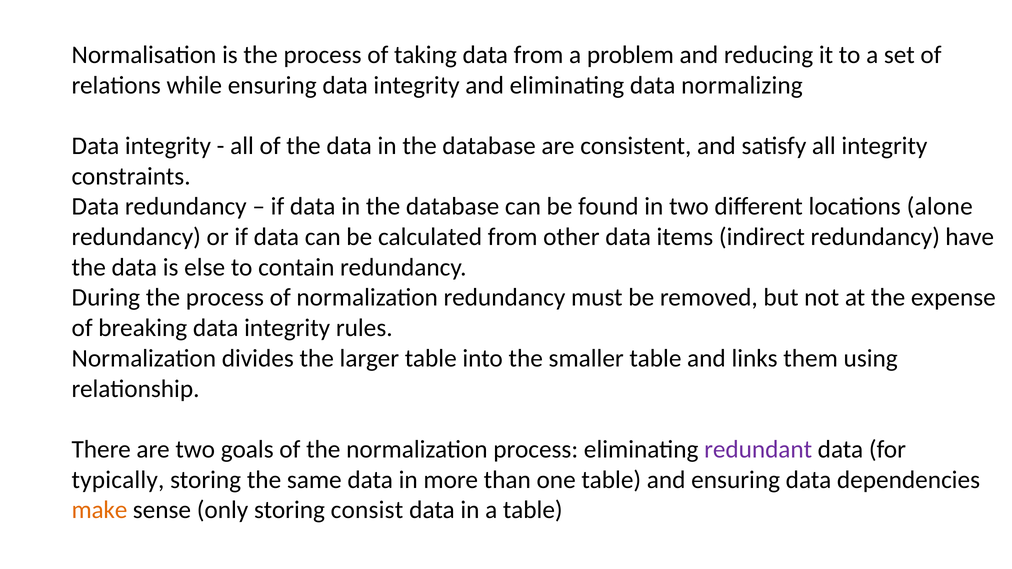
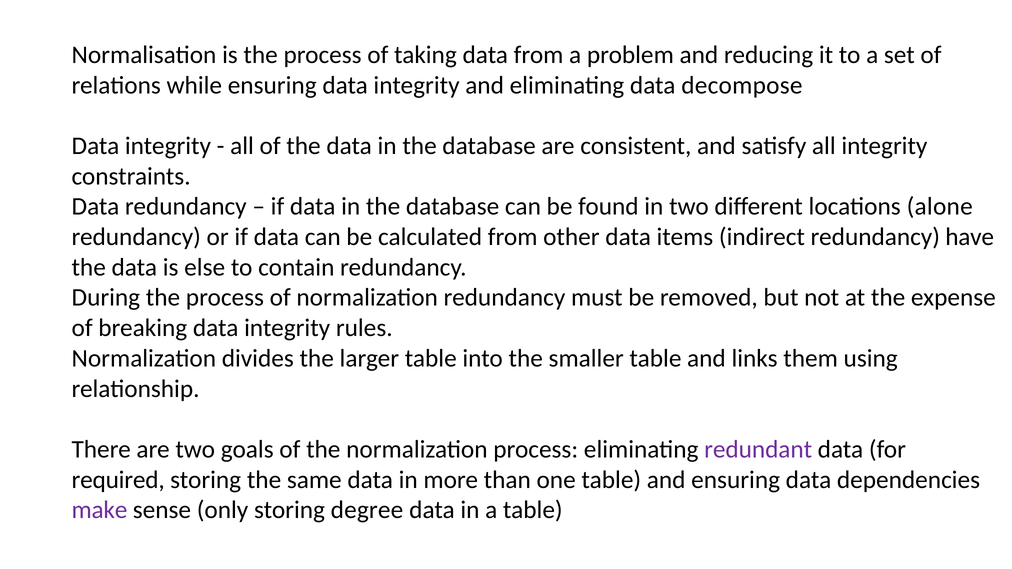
normalizing: normalizing -> decompose
typically: typically -> required
make colour: orange -> purple
consist: consist -> degree
